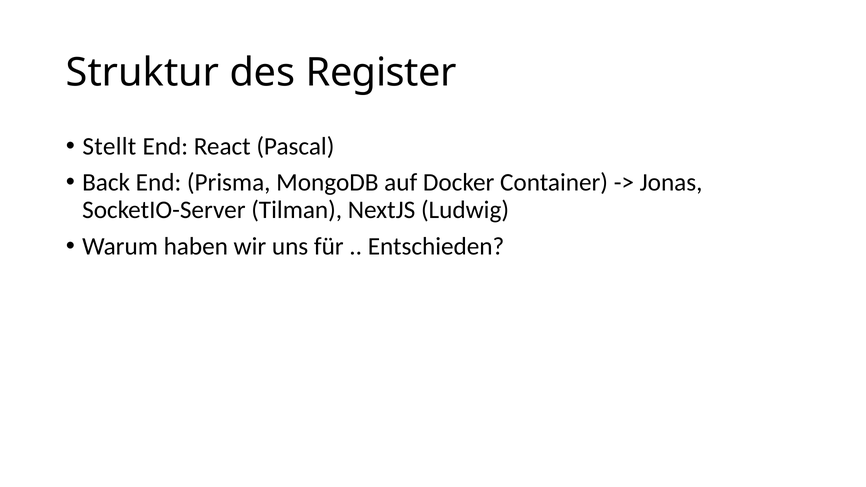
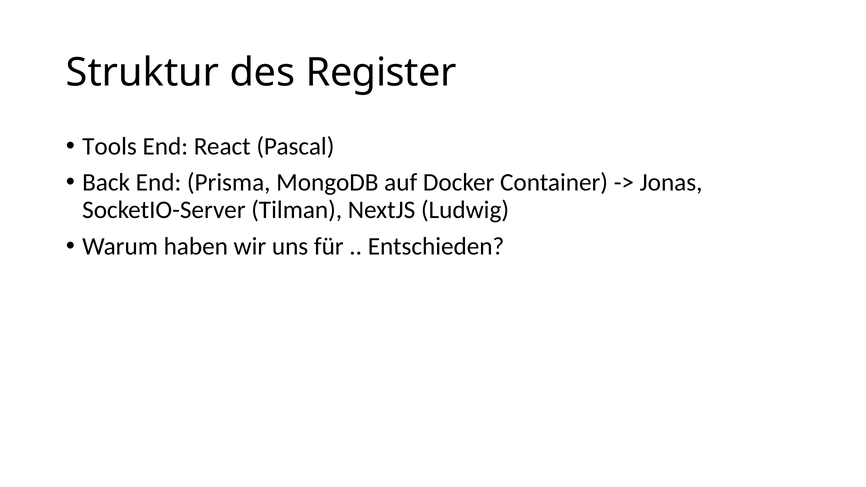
Stellt: Stellt -> Tools
